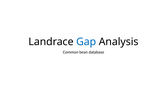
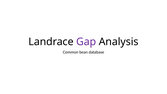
Gap colour: blue -> purple
